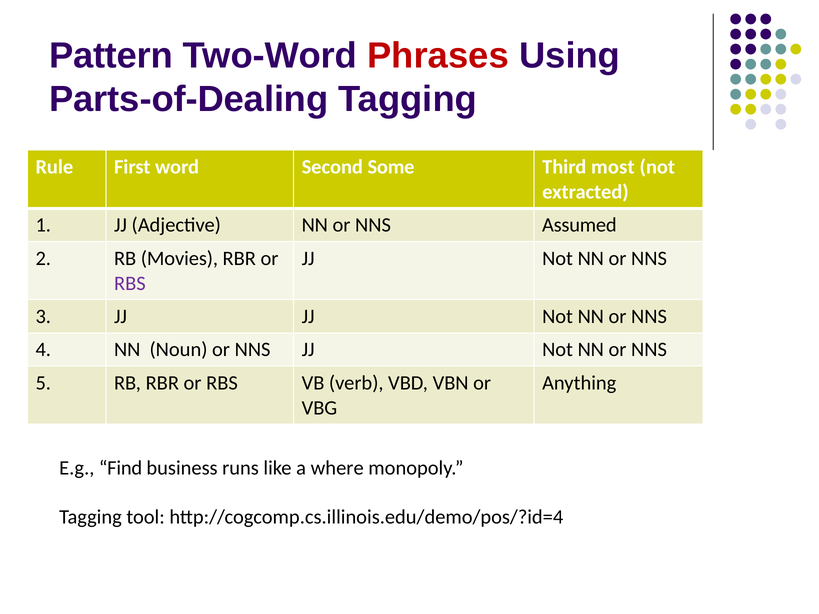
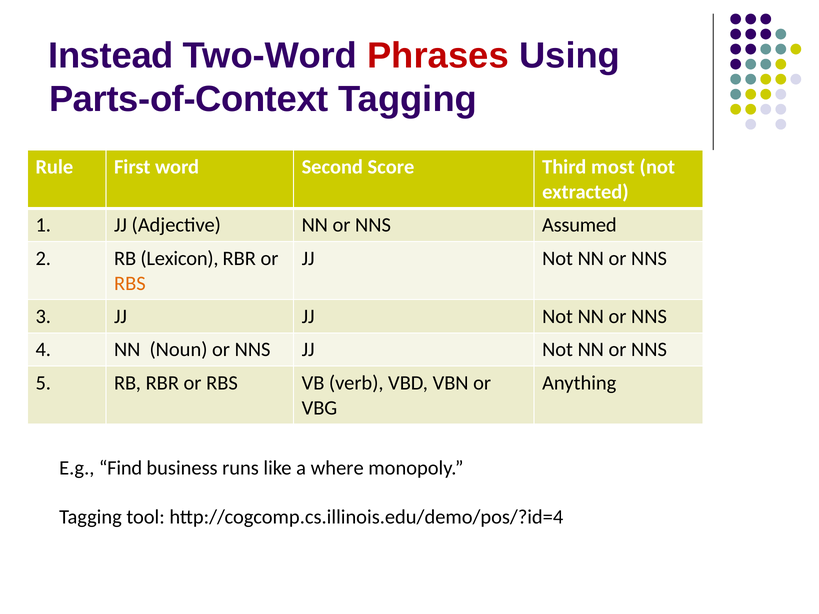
Pattern: Pattern -> Instead
Parts-of-Dealing: Parts-of-Dealing -> Parts-of-Context
Some: Some -> Score
Movies: Movies -> Lexicon
RBS at (130, 283) colour: purple -> orange
